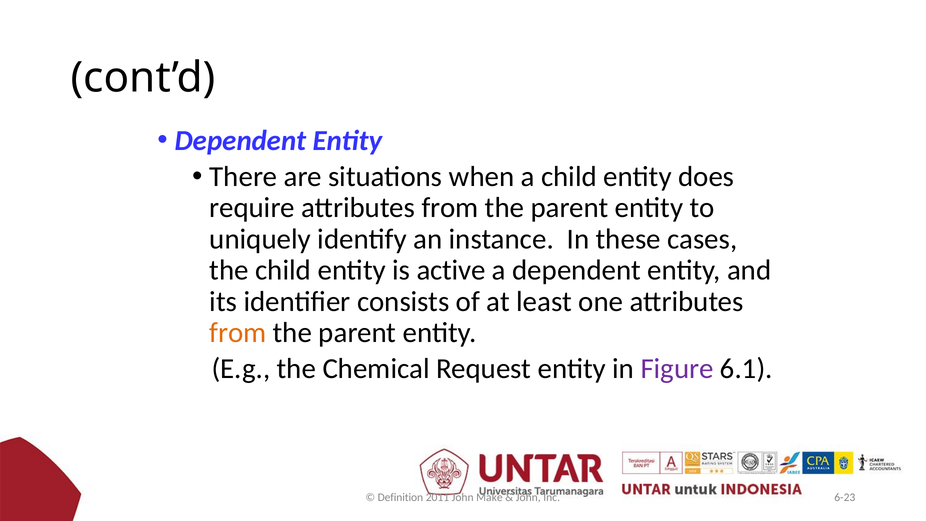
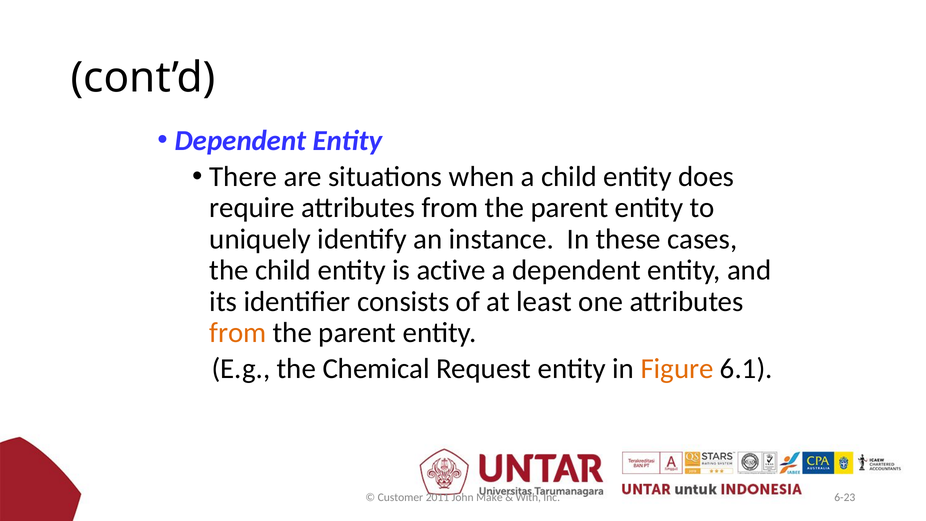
Figure colour: purple -> orange
Definition: Definition -> Customer
John at (528, 497): John -> With
